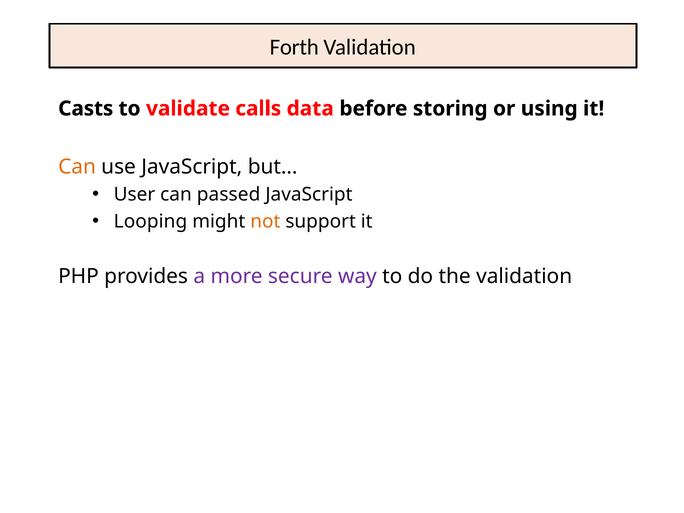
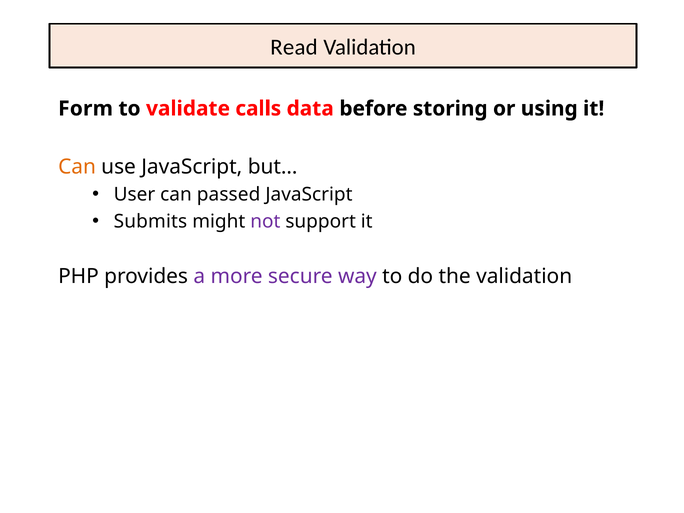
Forth: Forth -> Read
Casts: Casts -> Form
Looping: Looping -> Submits
not colour: orange -> purple
